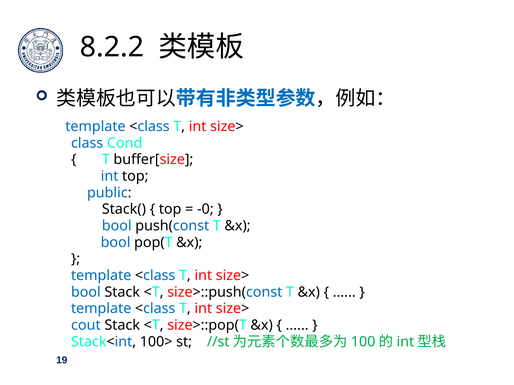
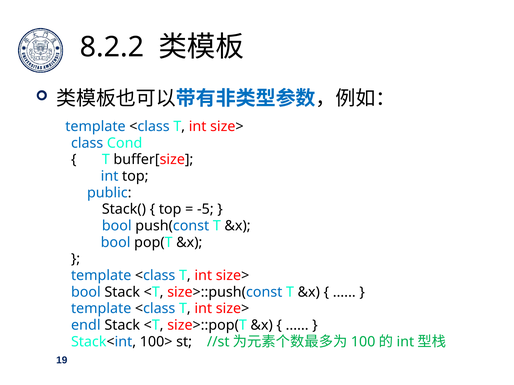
-0: -0 -> -5
cout: cout -> endl
